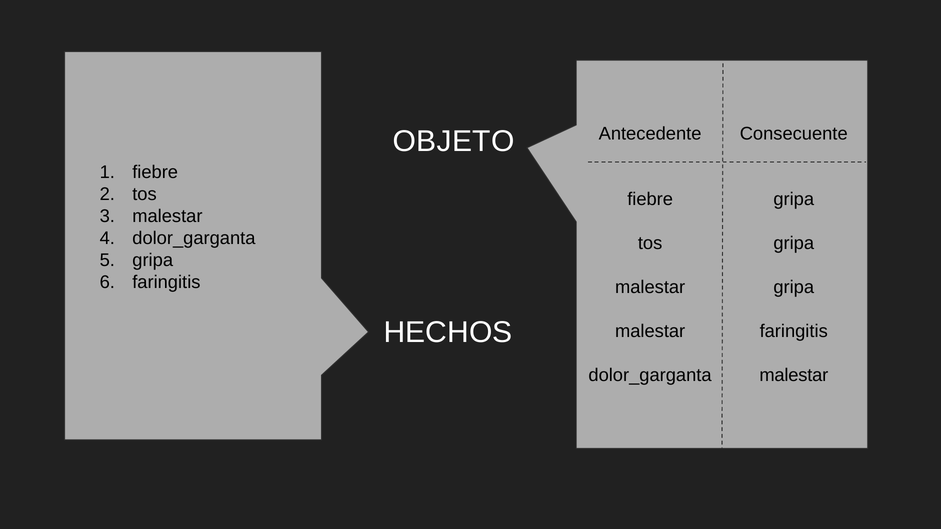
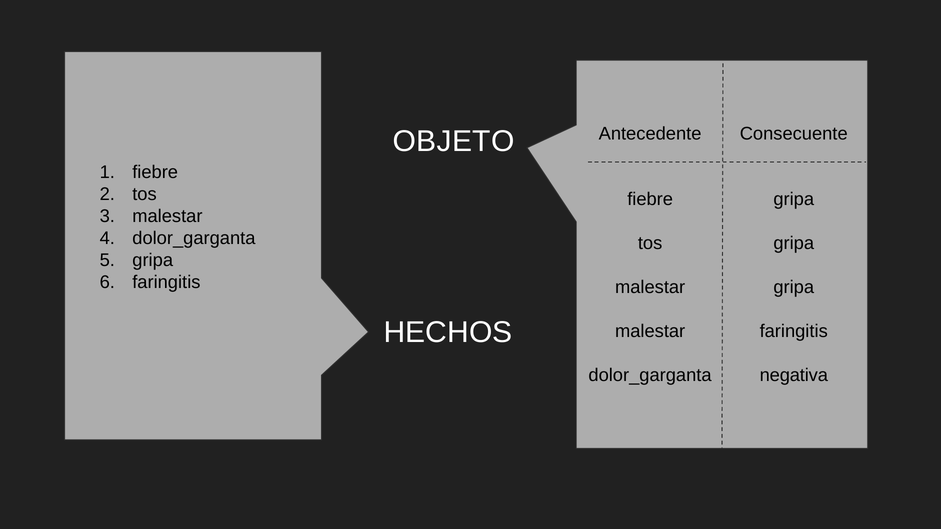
malestar at (794, 375): malestar -> negativa
